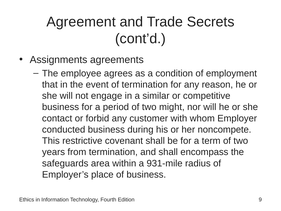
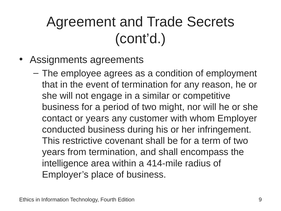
or forbid: forbid -> years
noncompete: noncompete -> infringement
safeguards: safeguards -> intelligence
931-mile: 931-mile -> 414-mile
